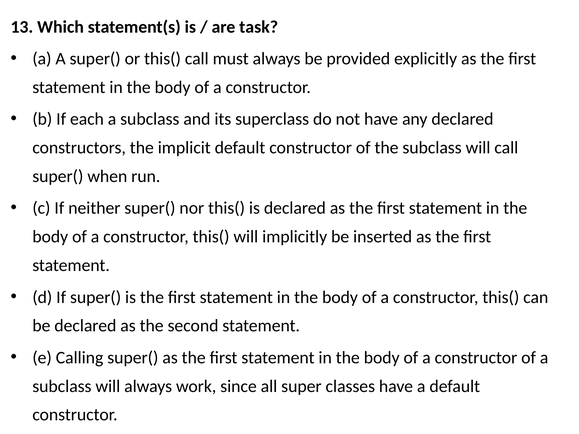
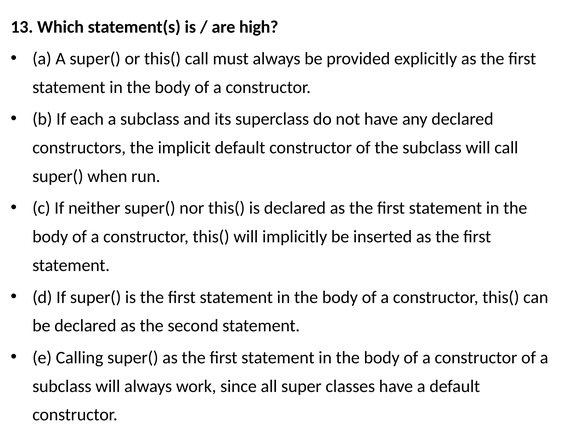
task: task -> high
